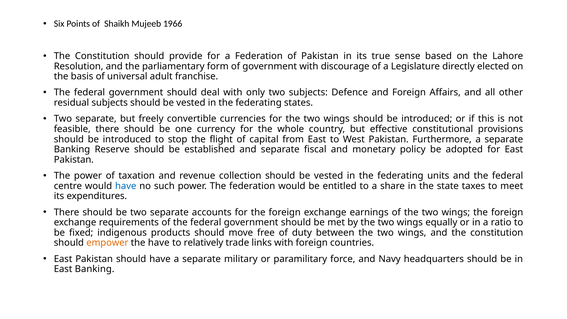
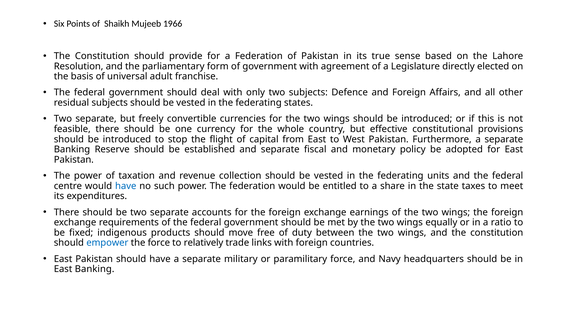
discourage: discourage -> agreement
empower colour: orange -> blue
the have: have -> force
